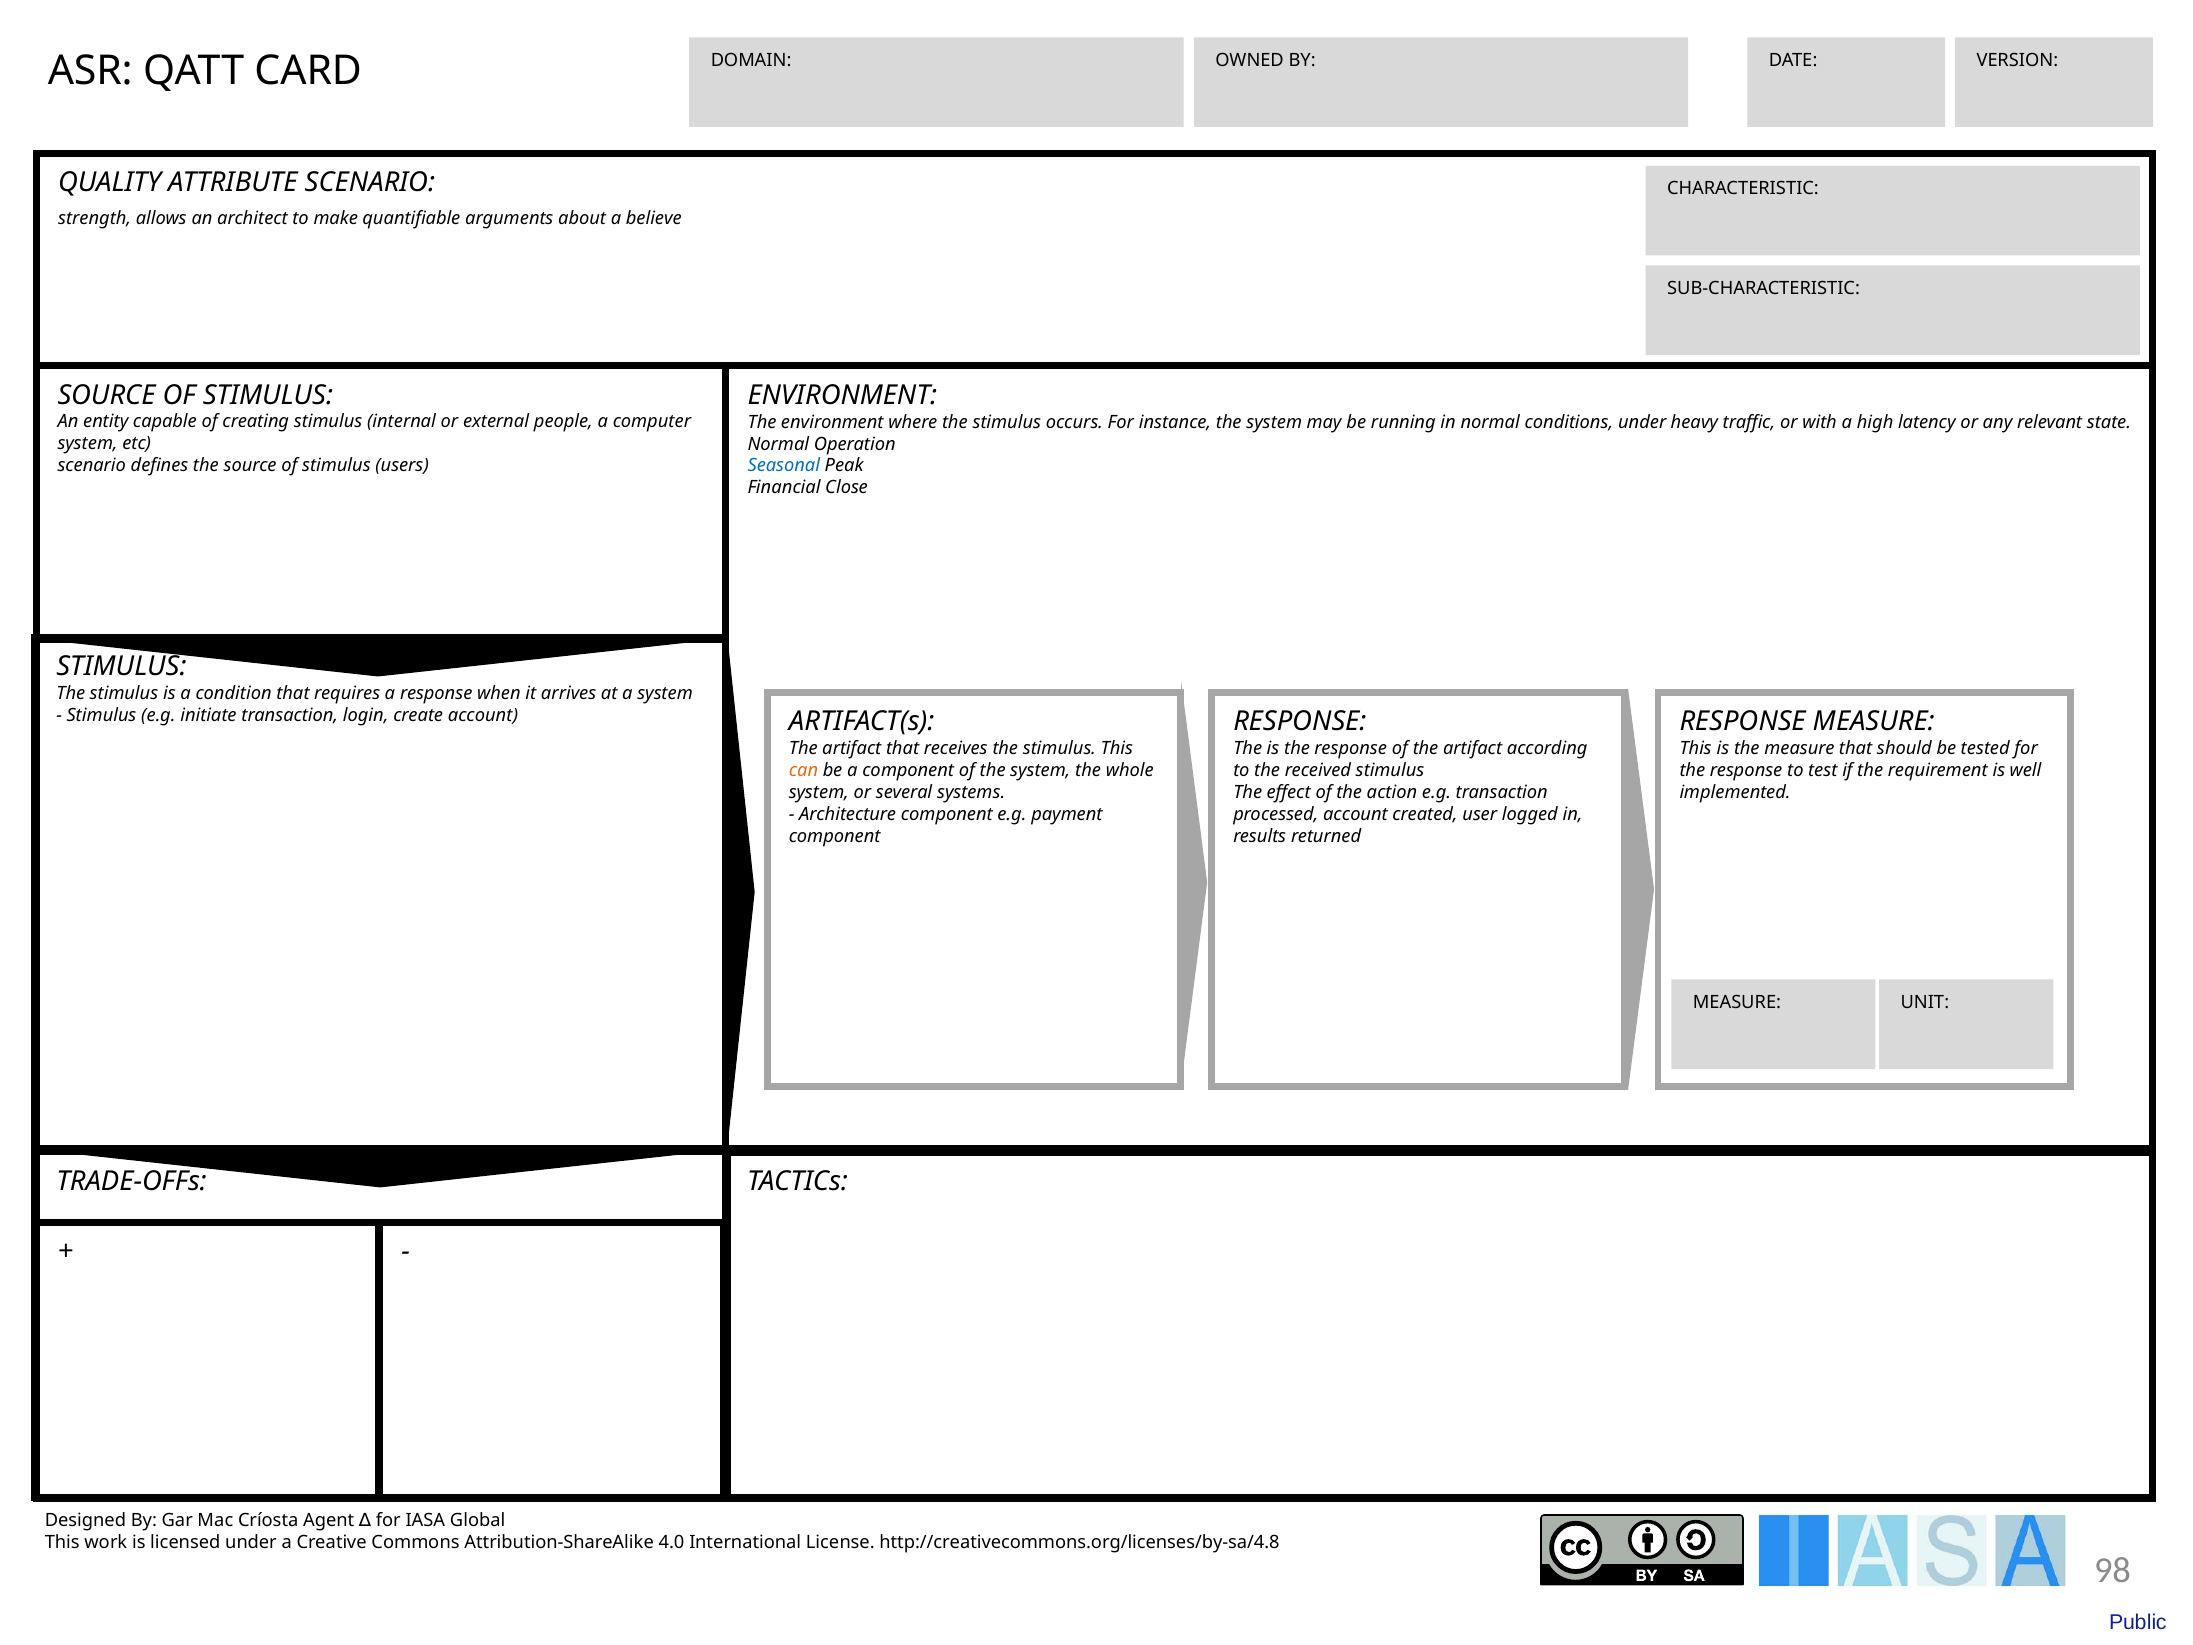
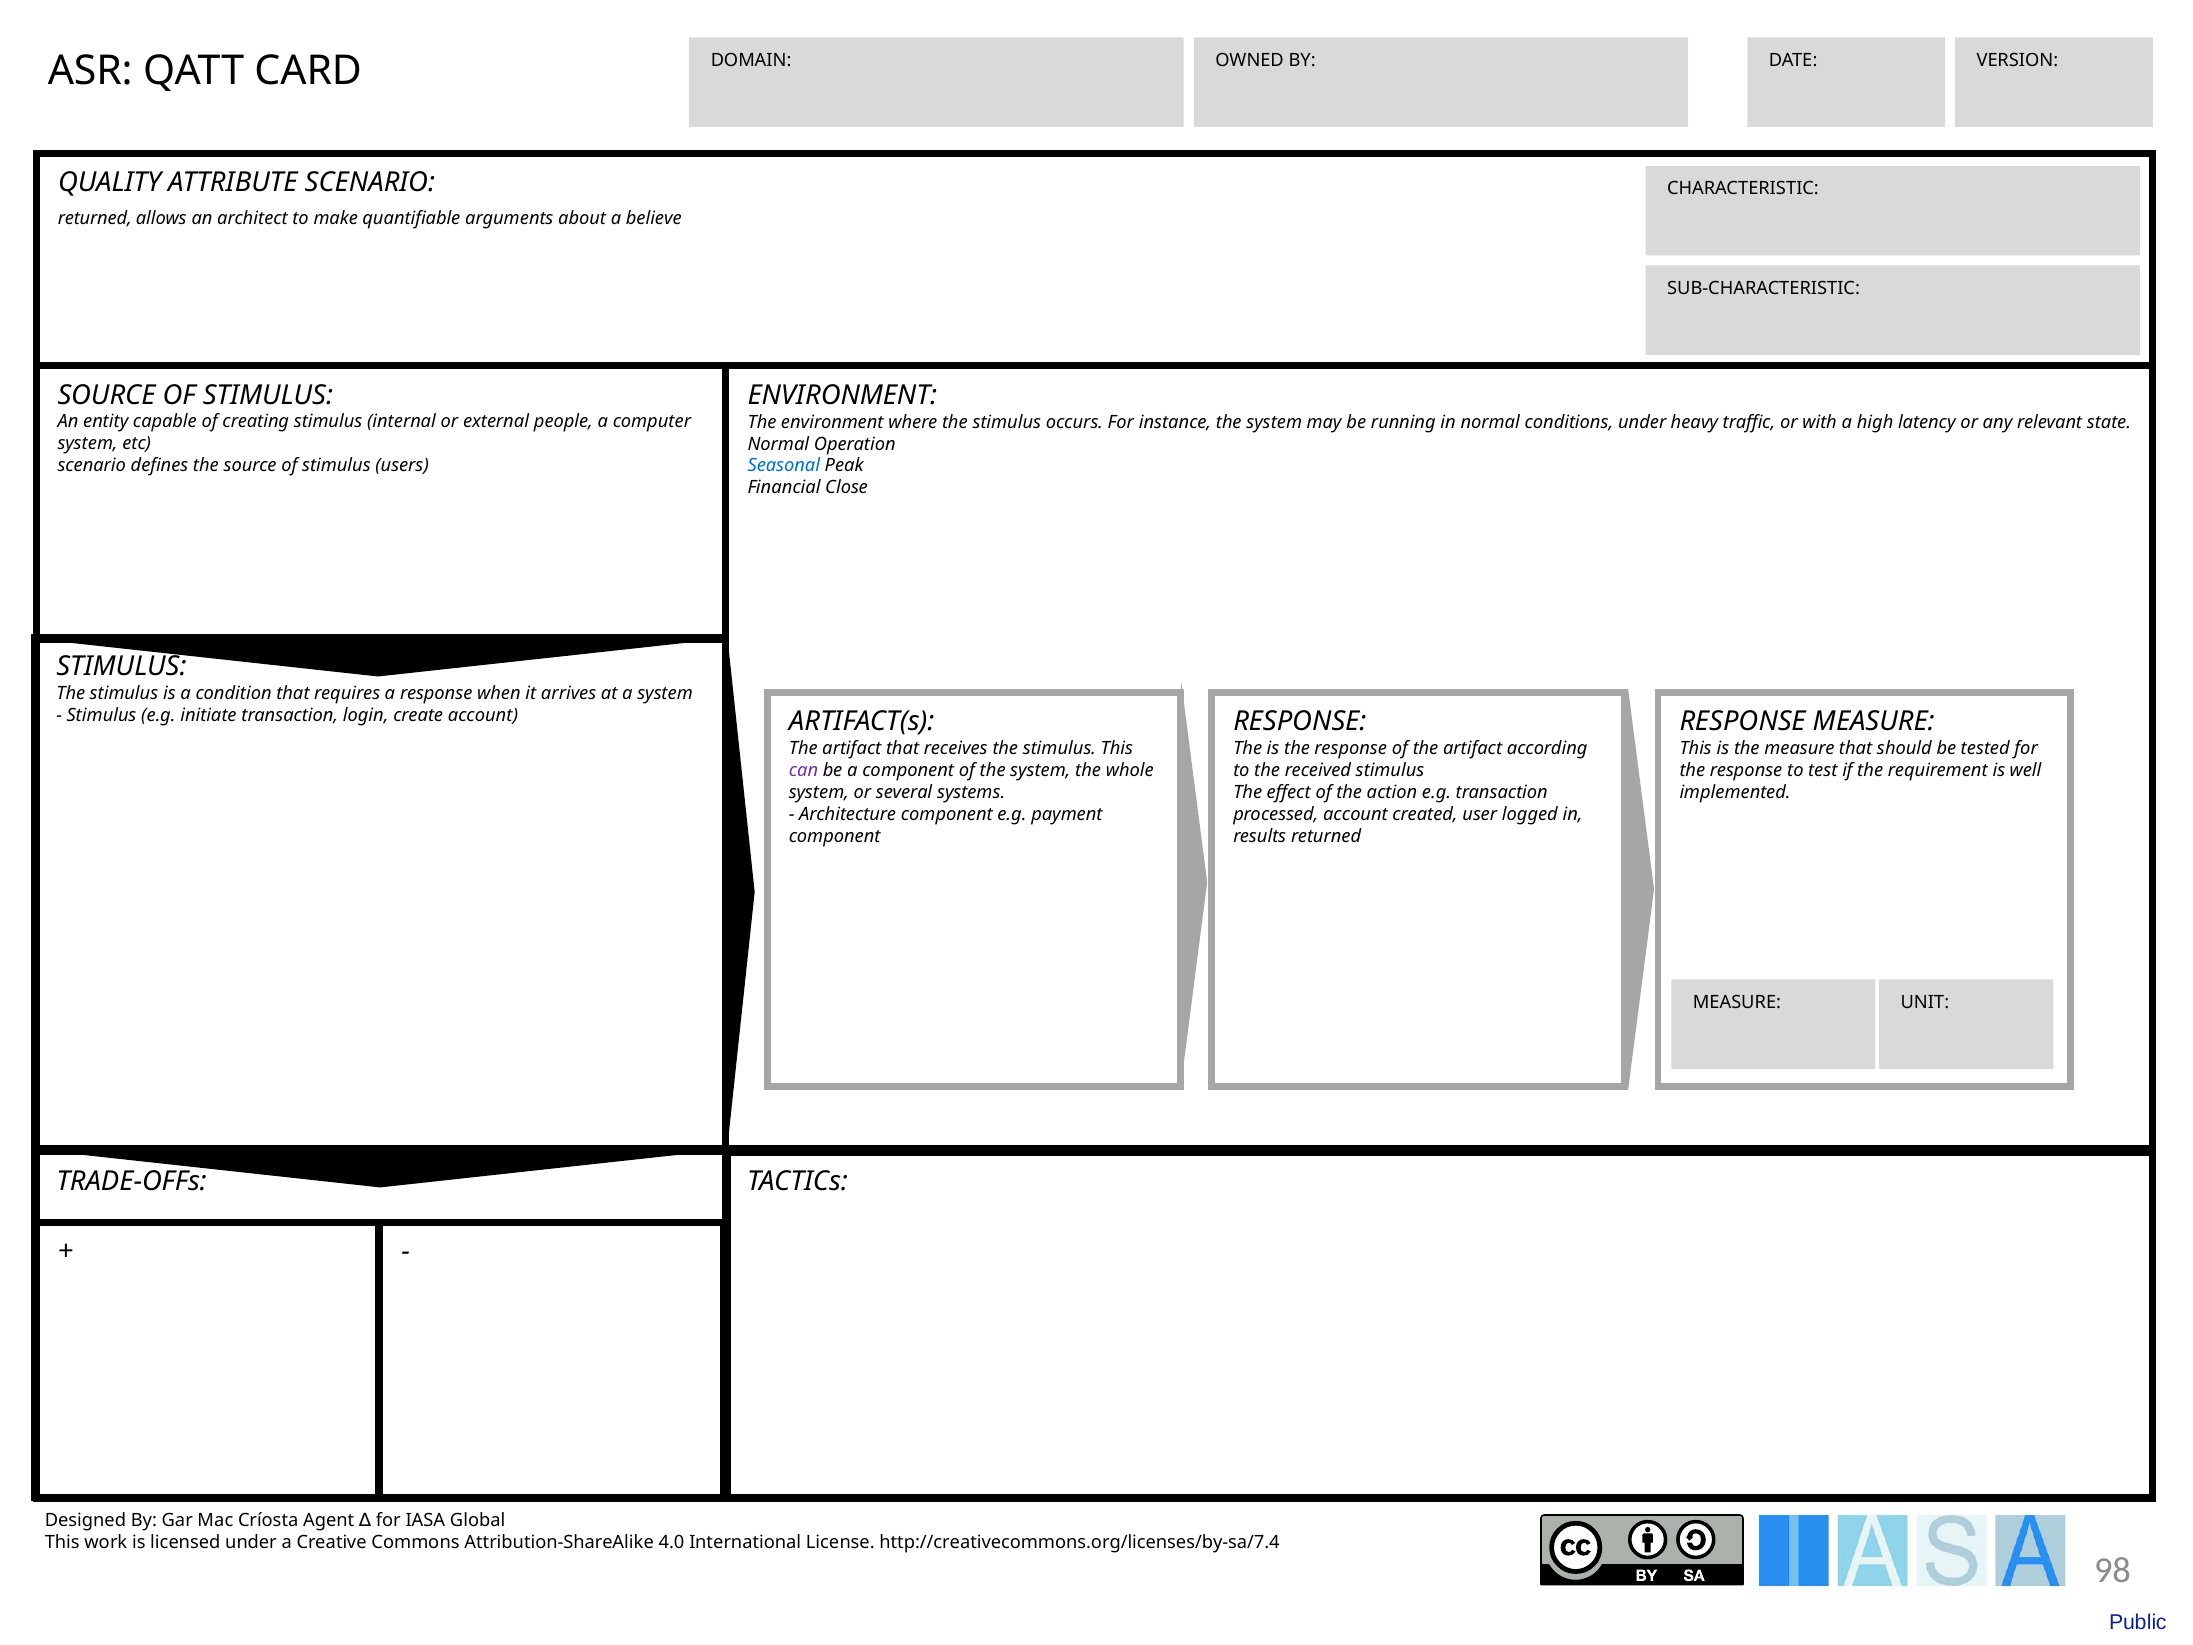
strength at (95, 219): strength -> returned
can colour: orange -> purple
http://creativecommons.org/licenses/by-sa/4.8: http://creativecommons.org/licenses/by-sa/4.8 -> http://creativecommons.org/licenses/by-sa/7.4
